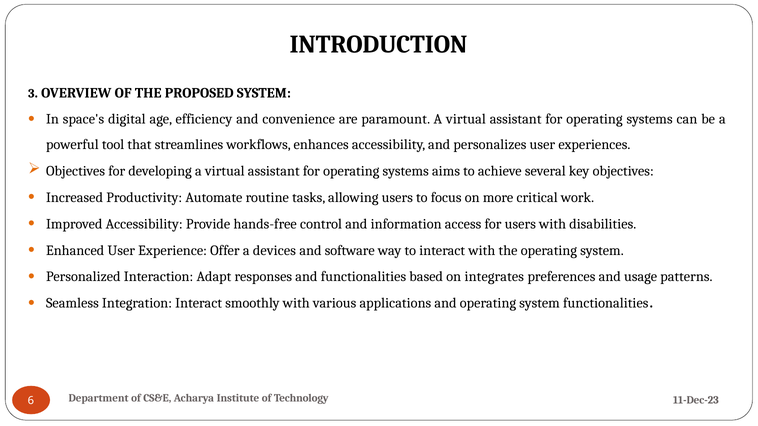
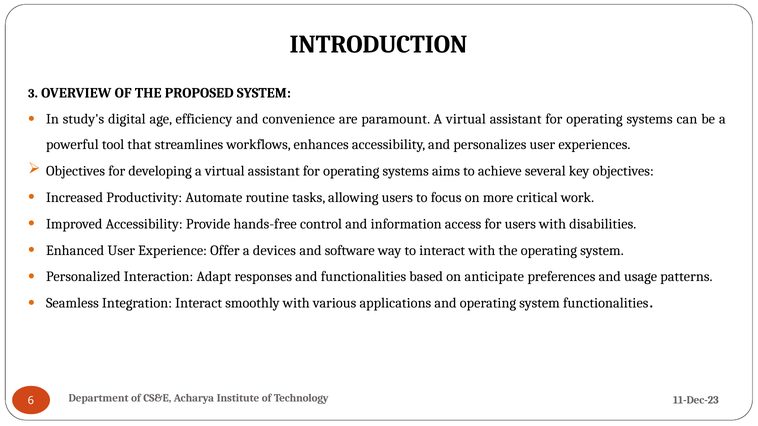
space's: space's -> study's
integrates: integrates -> anticipate
